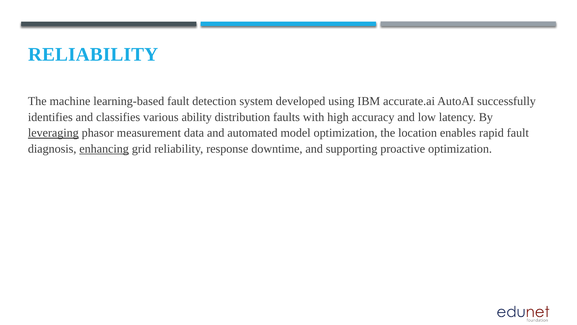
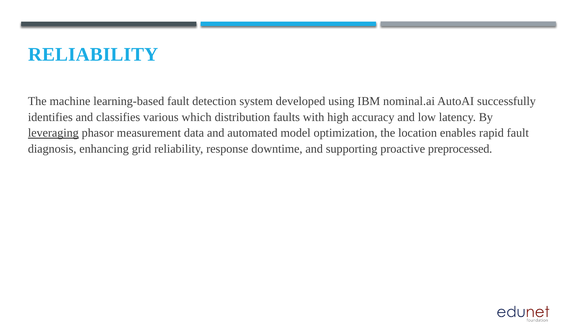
accurate.ai: accurate.ai -> nominal.ai
ability: ability -> which
enhancing underline: present -> none
proactive optimization: optimization -> preprocessed
